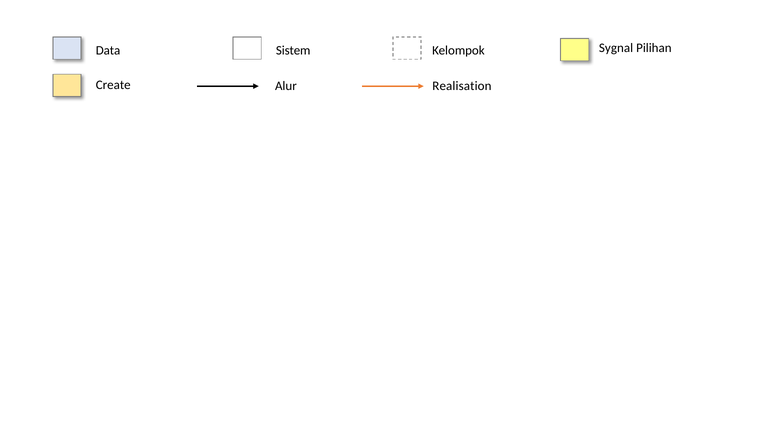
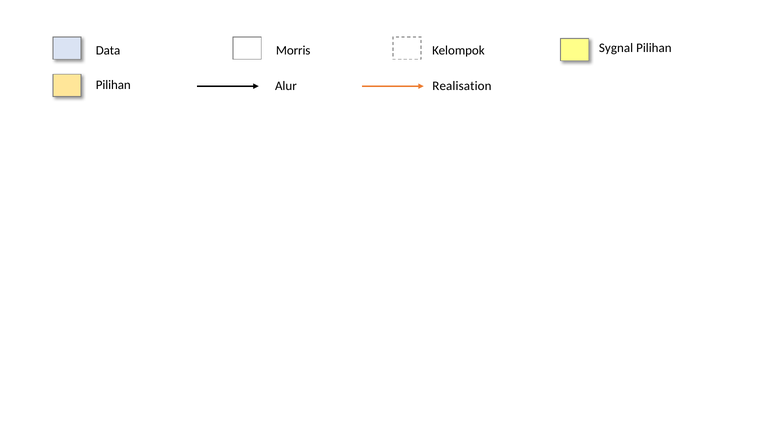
Sistem: Sistem -> Morris
Create at (113, 85): Create -> Pilihan
